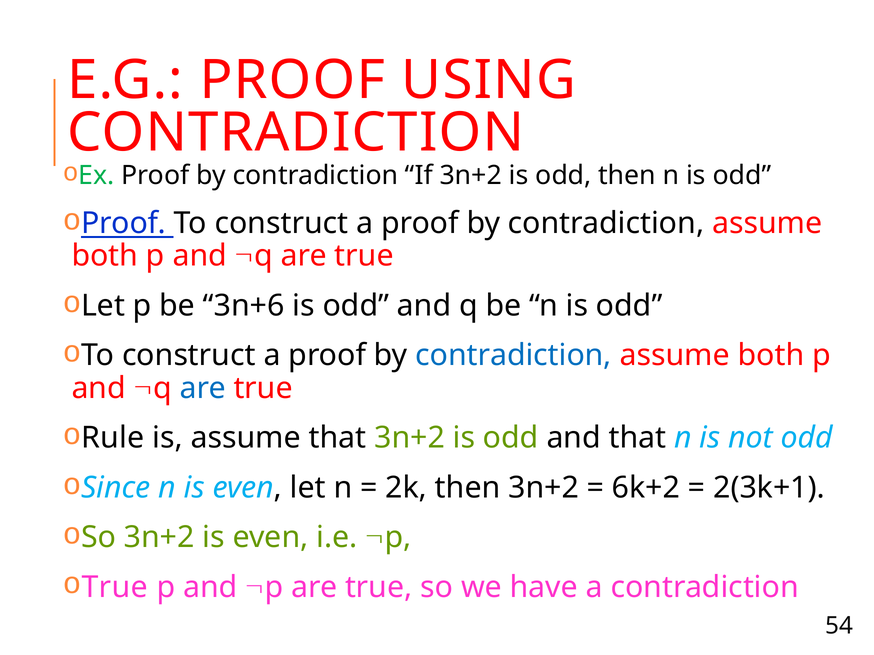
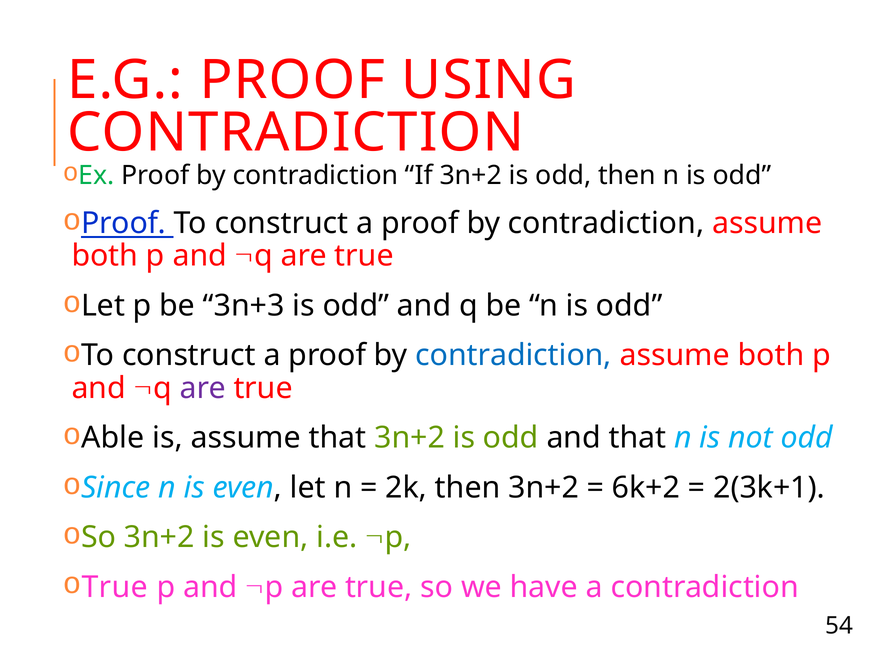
3n+6: 3n+6 -> 3n+3
are at (203, 388) colour: blue -> purple
Rule: Rule -> Able
